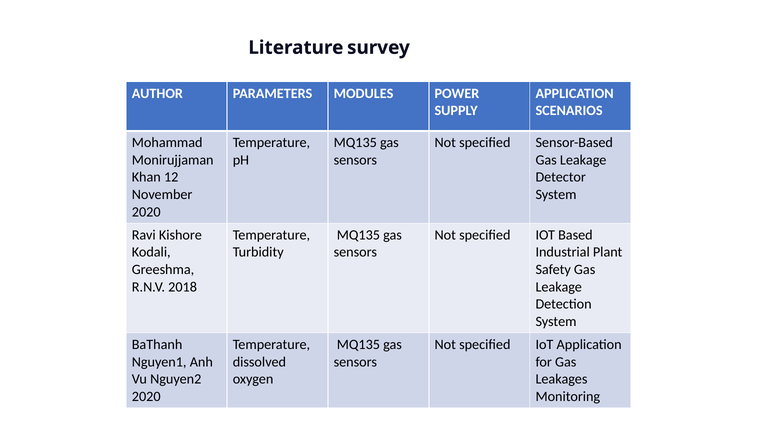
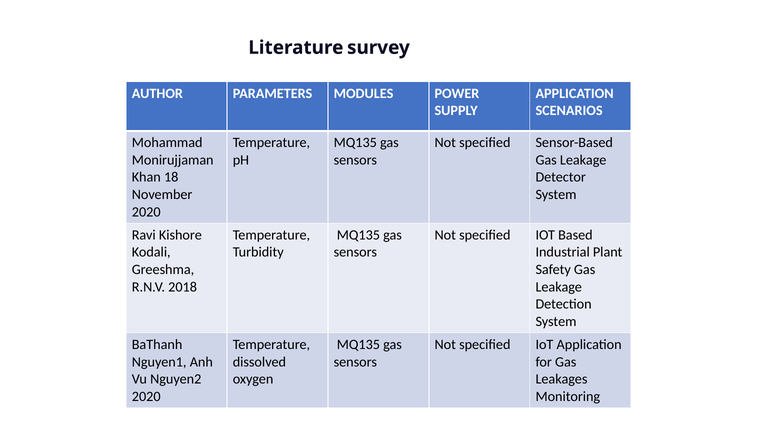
12: 12 -> 18
